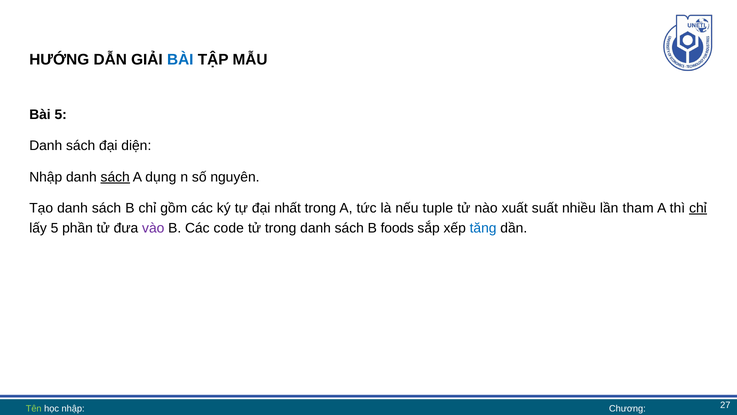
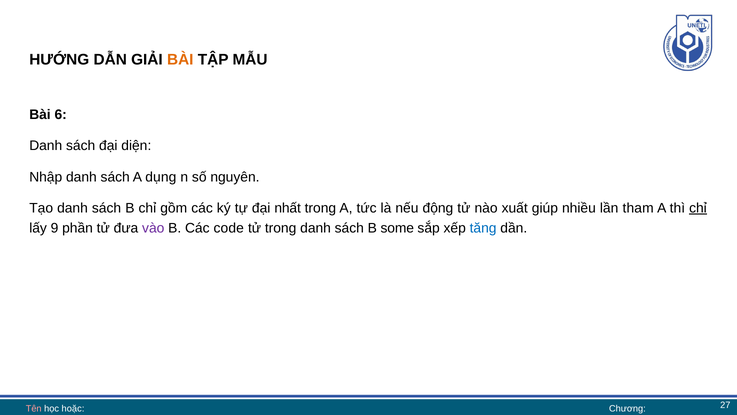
BÀI at (180, 60) colour: blue -> orange
Bài 5: 5 -> 6
sách at (115, 177) underline: present -> none
tuple: tuple -> động
suất: suất -> giúp
lấy 5: 5 -> 9
foods: foods -> some
Tên colour: light green -> pink
học nhập: nhập -> hoặc
